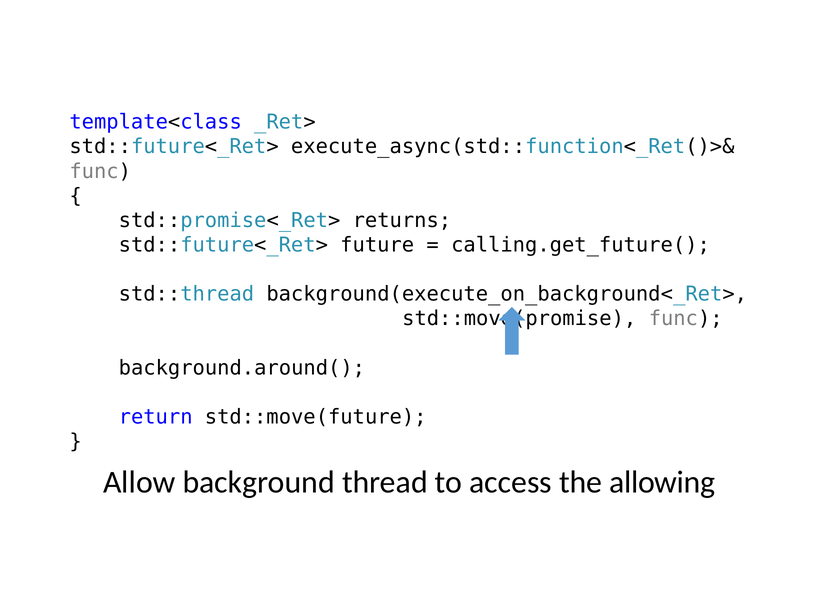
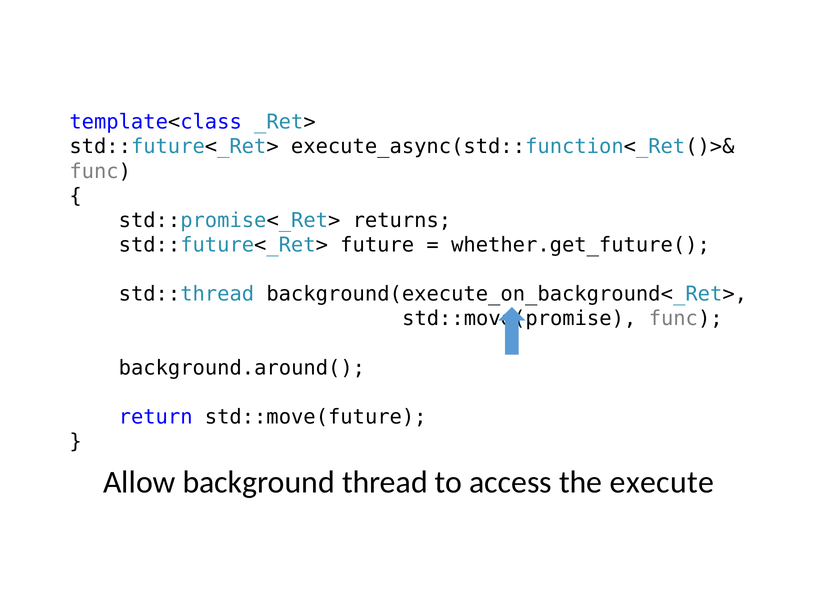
calling.get_future(: calling.get_future( -> whether.get_future(
allowing: allowing -> execute
